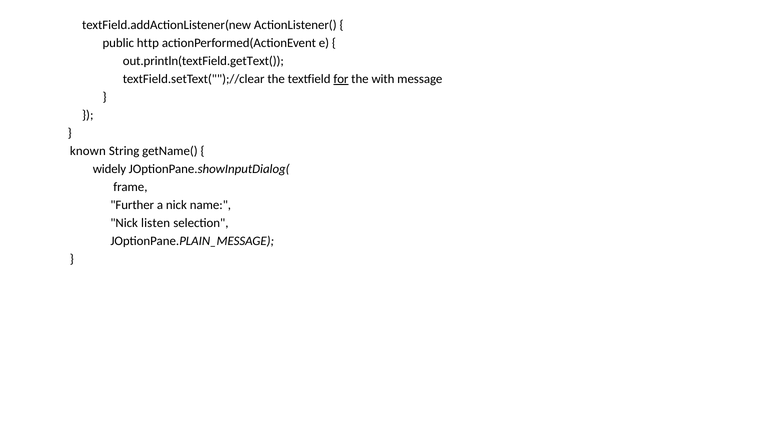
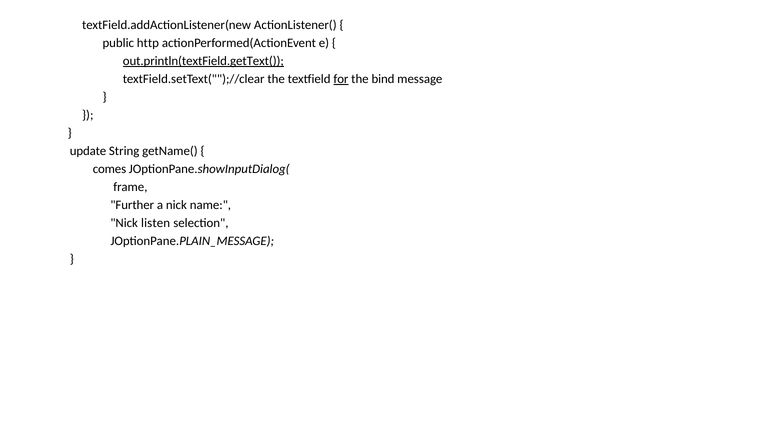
out.println(textField.getText( underline: none -> present
with: with -> bind
known: known -> update
widely: widely -> comes
